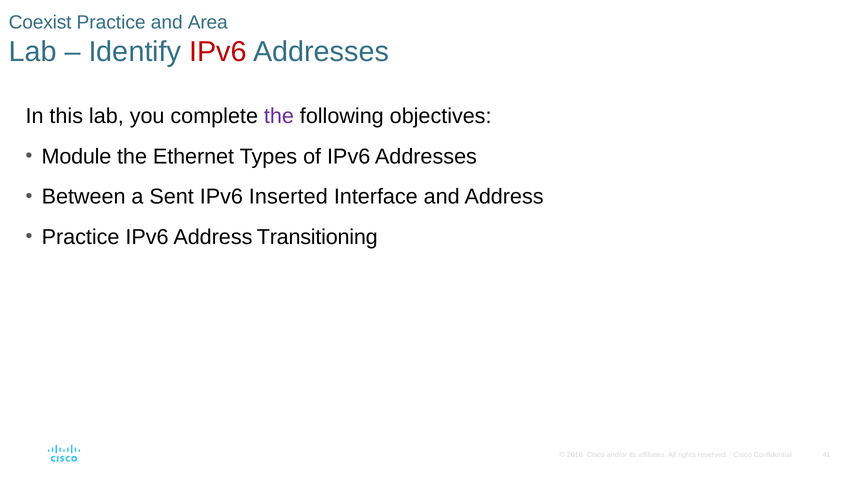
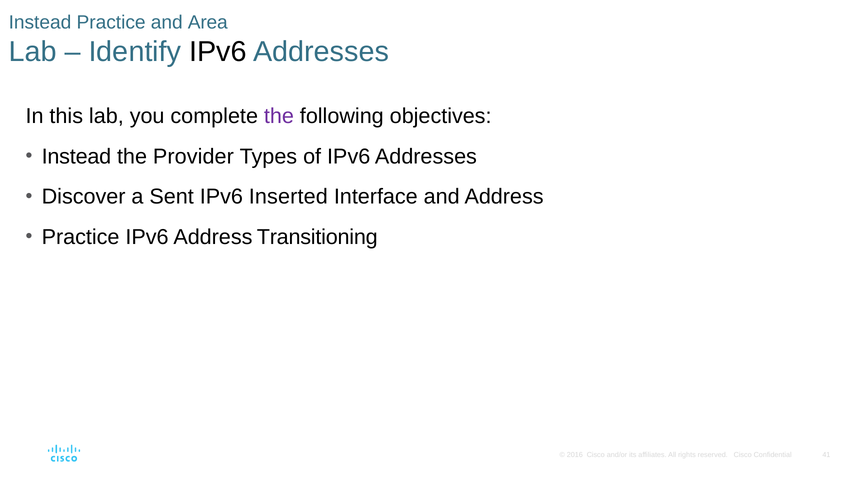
Coexist at (40, 22): Coexist -> Instead
IPv6 at (218, 52) colour: red -> black
Module at (76, 157): Module -> Instead
Ethernet: Ethernet -> Provider
Between: Between -> Discover
